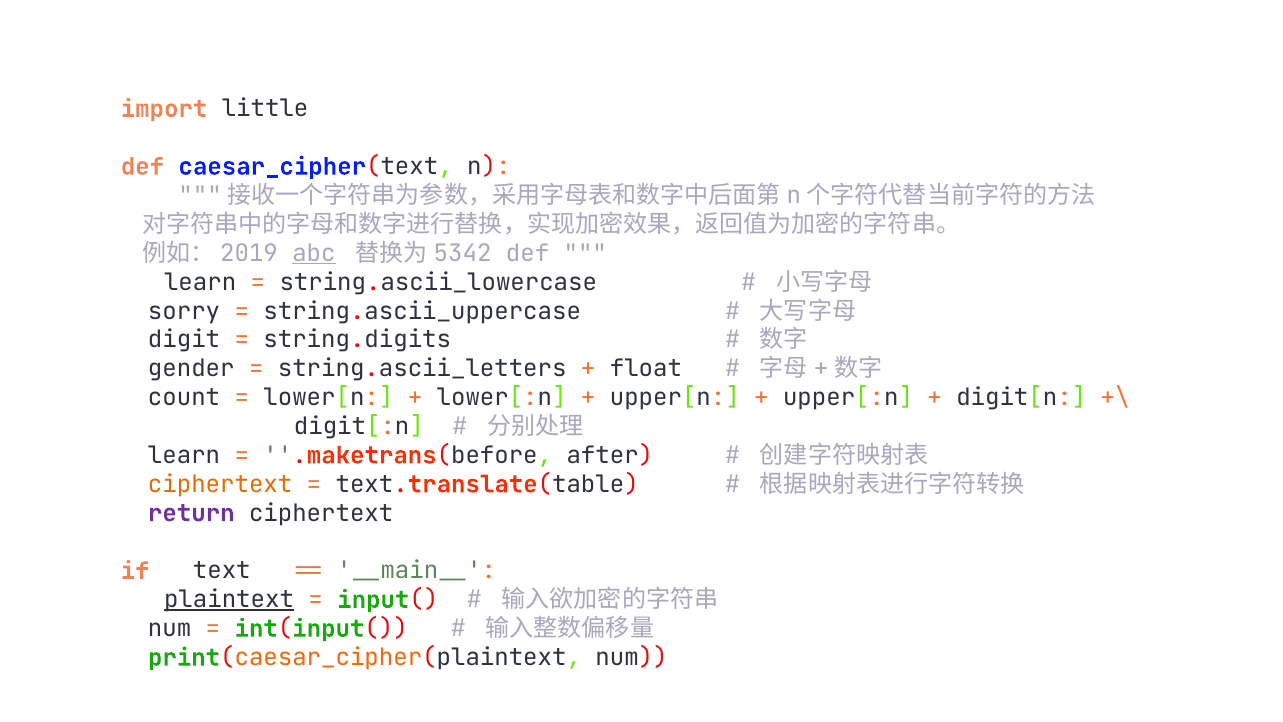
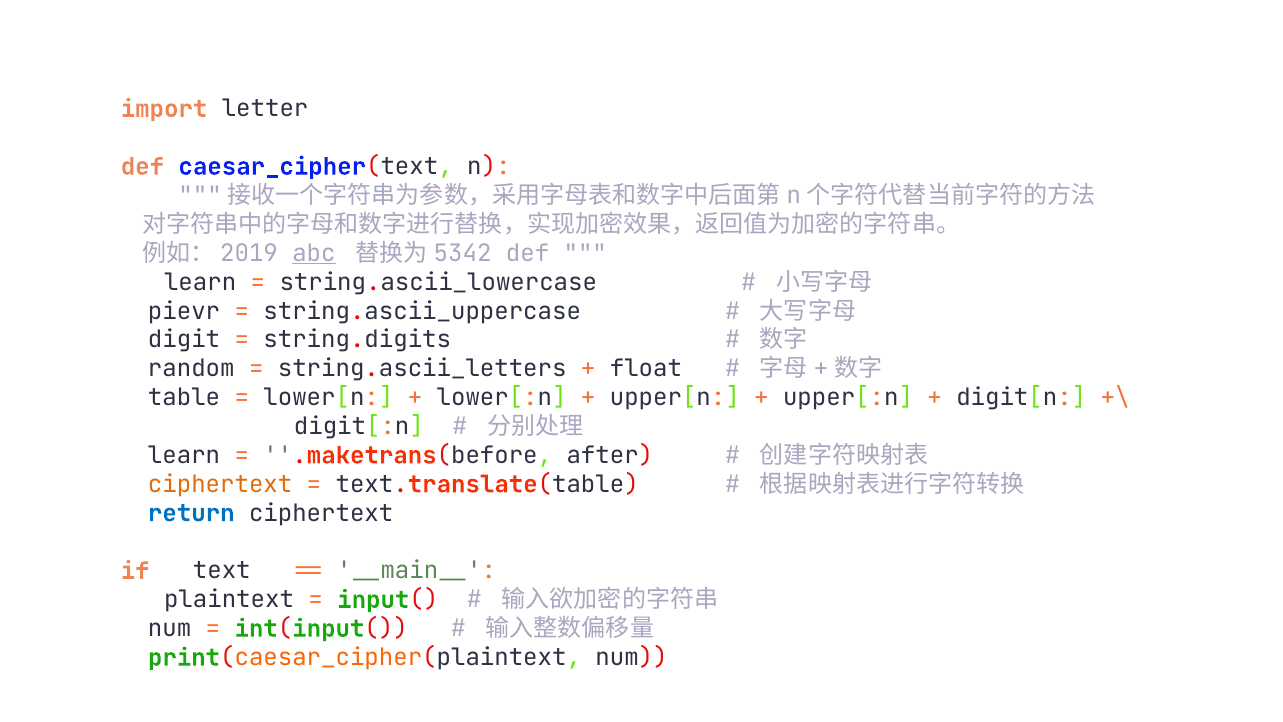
little: little -> letter
sorry: sorry -> pievr
gender: gender -> random
count: count -> table
return colour: purple -> blue
plaintext underline: present -> none
